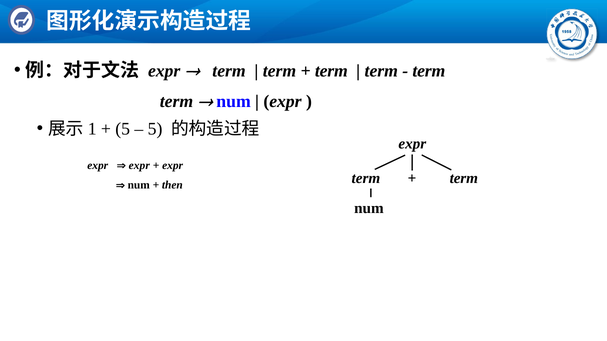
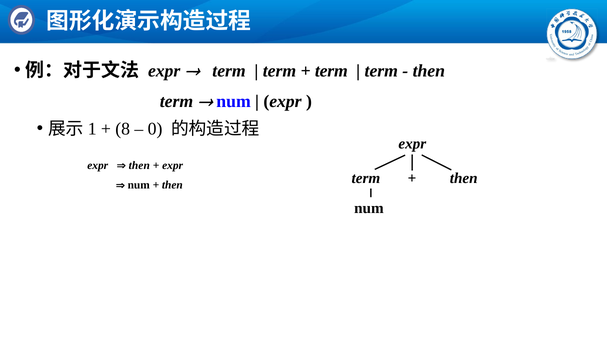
term at (429, 71): term -> then
5 at (123, 129): 5 -> 8
5 at (155, 129): 5 -> 0
expr at (139, 165): expr -> then
term at (464, 178): term -> then
